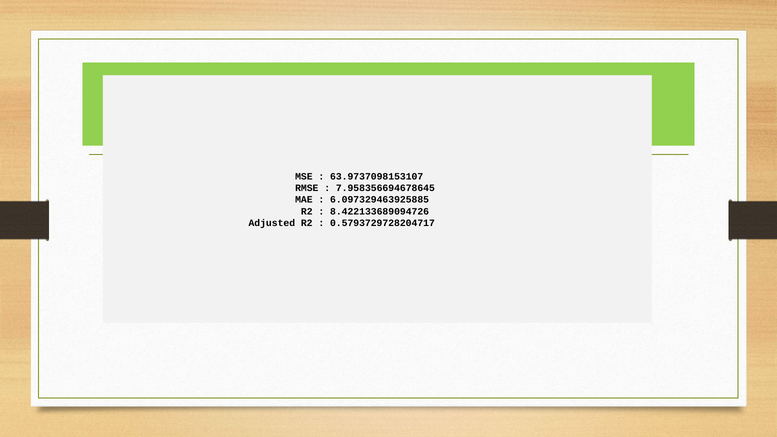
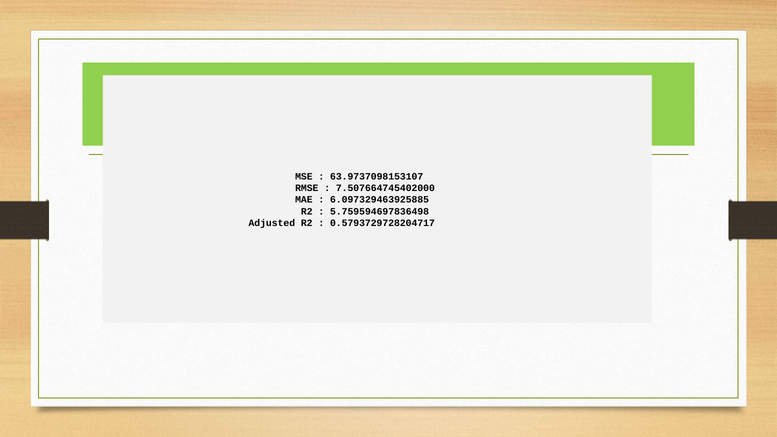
7.958356694678645: 7.958356694678645 -> 7.507664745402000
8.422133689094726: 8.422133689094726 -> 5.759594697836498
